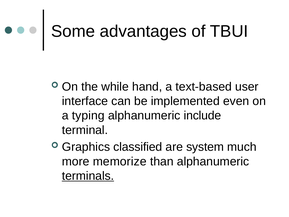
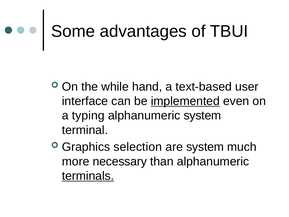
implemented underline: none -> present
alphanumeric include: include -> system
classified: classified -> selection
memorize: memorize -> necessary
